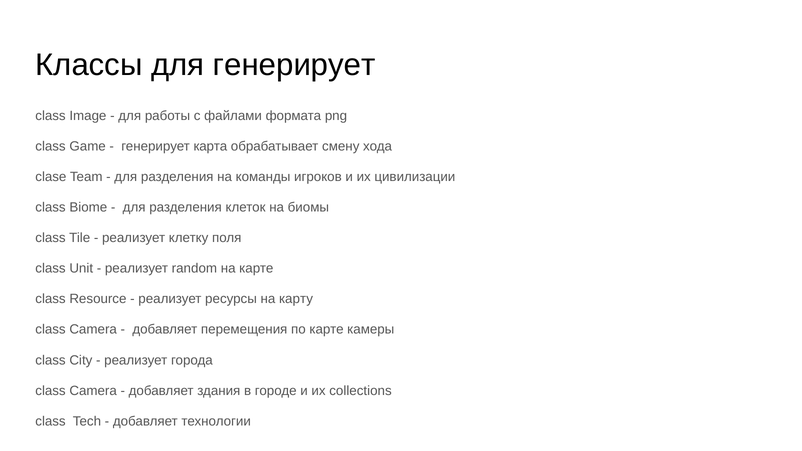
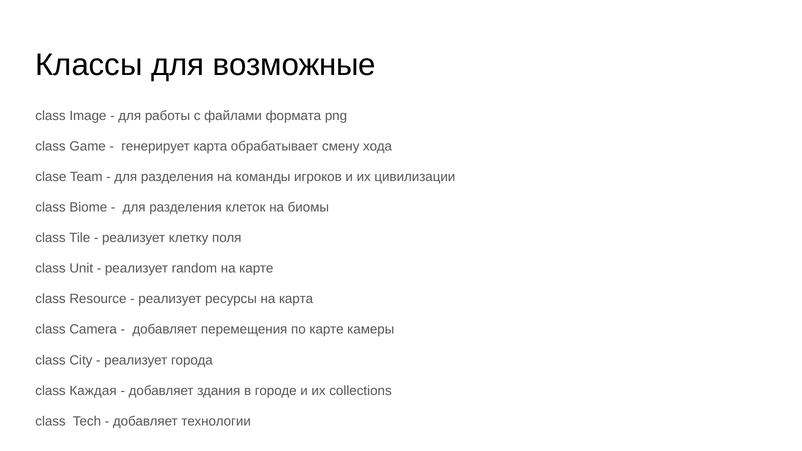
для генерирует: генерирует -> возможные
на карту: карту -> карта
Camera at (93, 391): Camera -> Каждая
